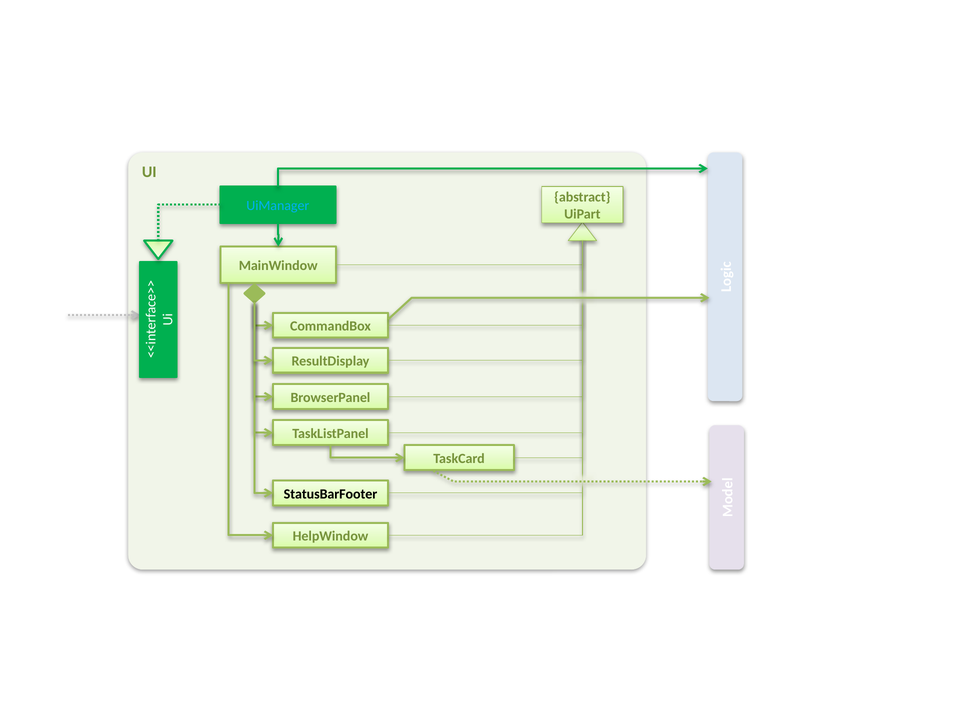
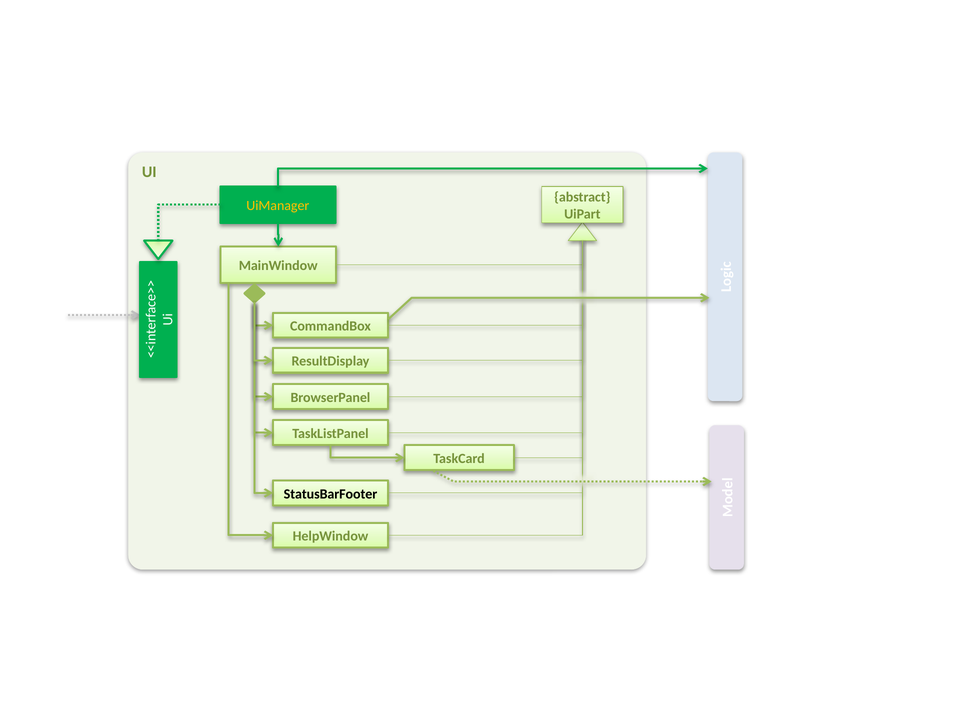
UiManager colour: light blue -> yellow
